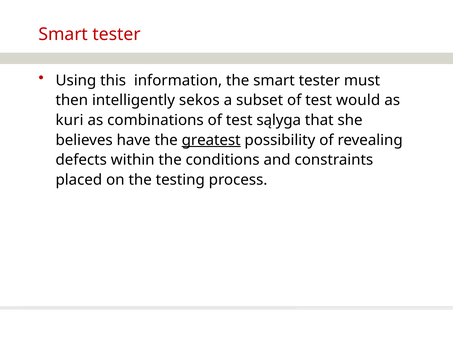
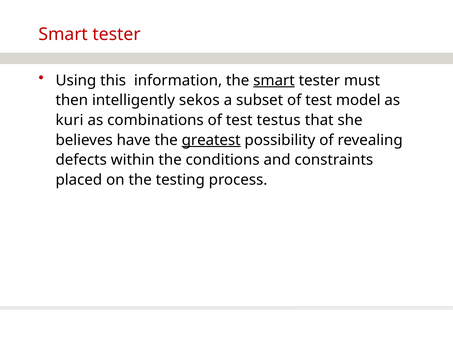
smart at (274, 81) underline: none -> present
would: would -> model
sąlyga: sąlyga -> testus
